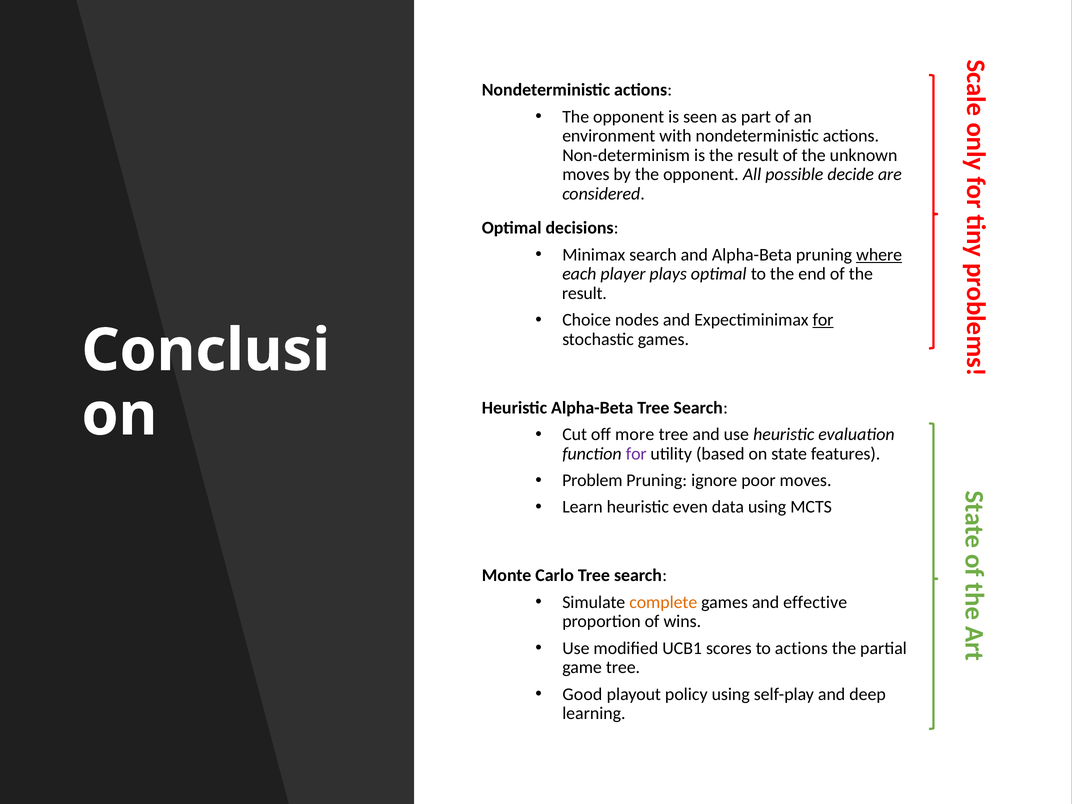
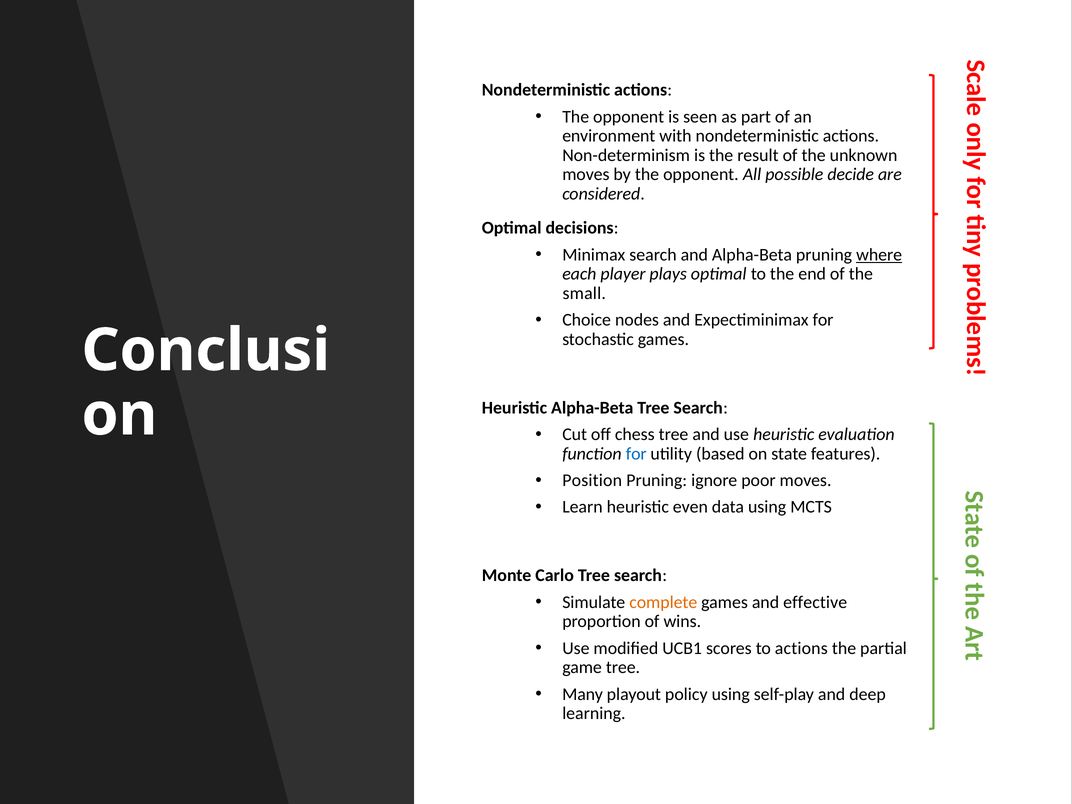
result at (584, 293): result -> small
for at (823, 320) underline: present -> none
more: more -> chess
for at (636, 454) colour: purple -> blue
Problem: Problem -> Position
Good: Good -> Many
